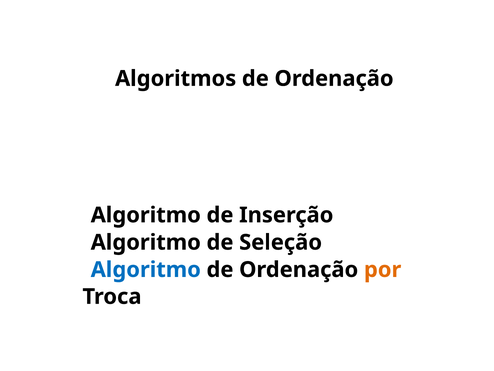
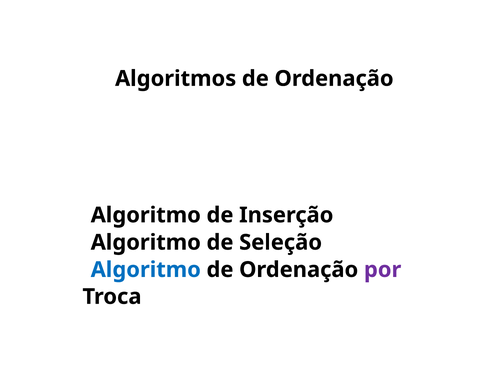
por colour: orange -> purple
